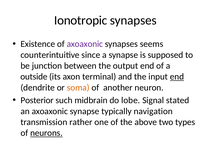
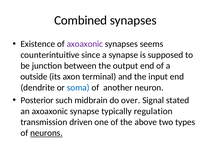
Ionotropic: Ionotropic -> Combined
end at (177, 77) underline: present -> none
soma colour: orange -> blue
lobe: lobe -> over
navigation: navigation -> regulation
rather: rather -> driven
